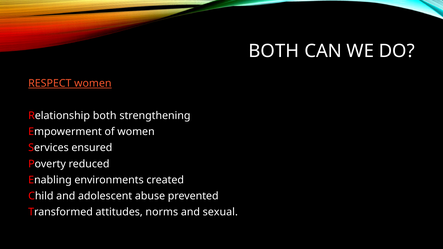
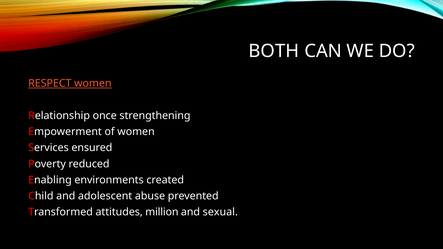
Relationship both: both -> once
norms: norms -> million
